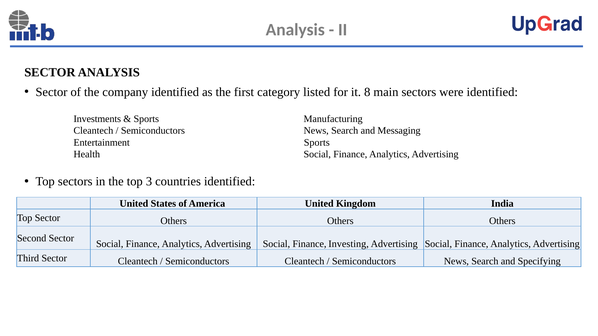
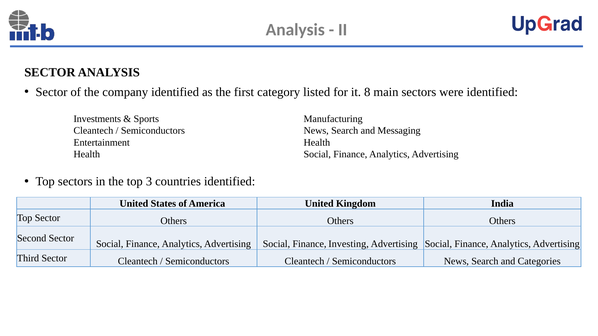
Entertainment Sports: Sports -> Health
Specifying: Specifying -> Categories
